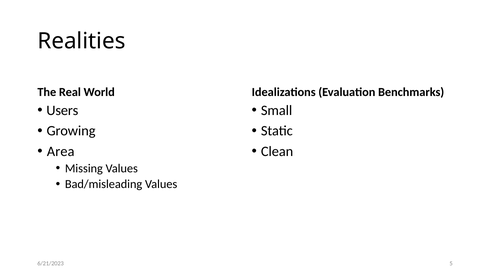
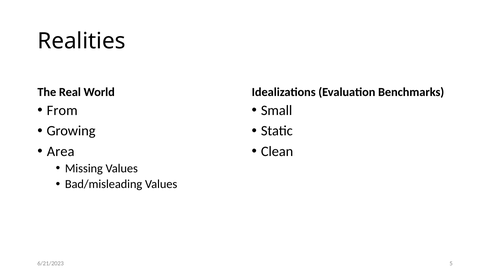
Users: Users -> From
